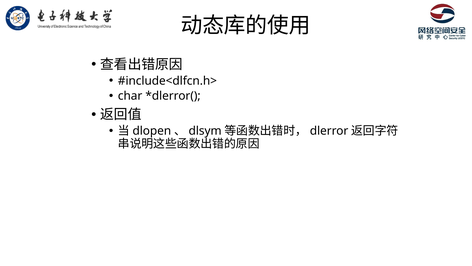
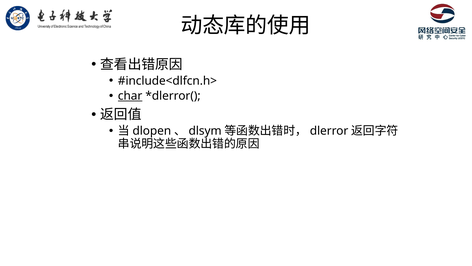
char underline: none -> present
